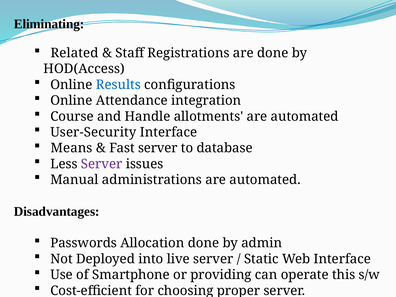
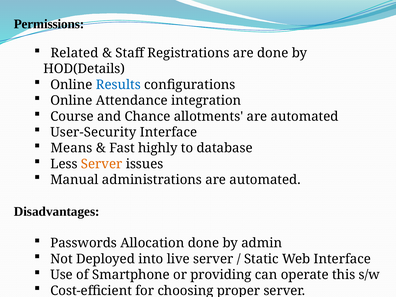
Eliminating: Eliminating -> Permissions
HOD(Access: HOD(Access -> HOD(Details
Handle: Handle -> Chance
Fast server: server -> highly
Server at (102, 164) colour: purple -> orange
